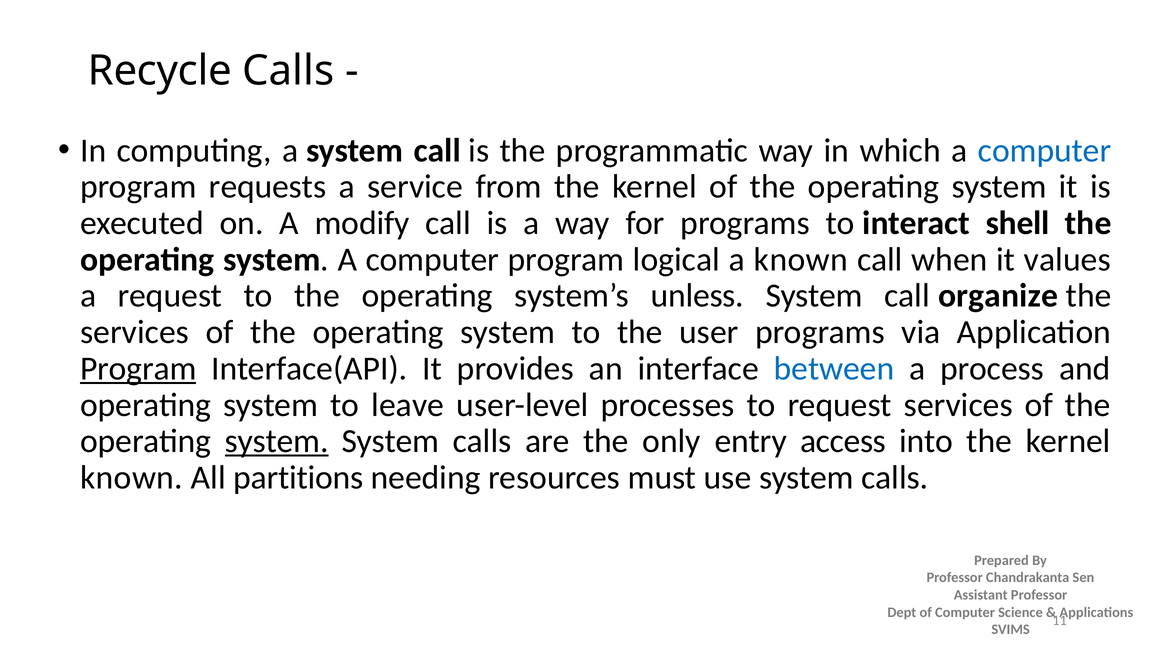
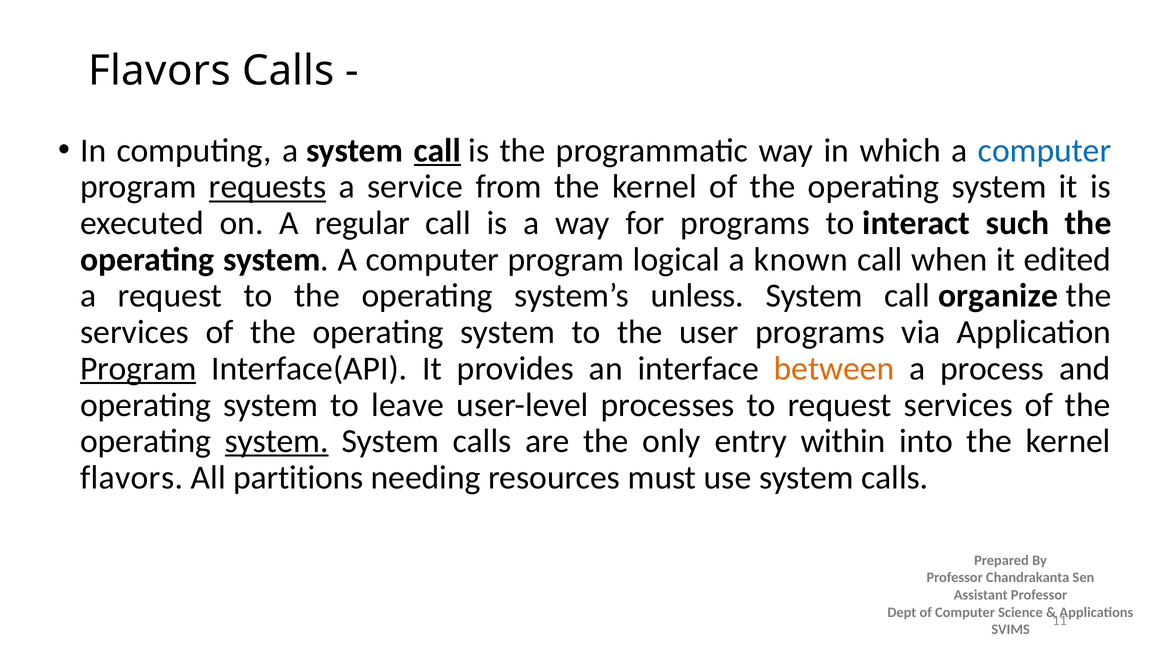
Recycle at (160, 71): Recycle -> Flavors
call at (437, 150) underline: none -> present
requests underline: none -> present
modify: modify -> regular
shell: shell -> such
values: values -> edited
between colour: blue -> orange
access: access -> within
known at (132, 477): known -> flavors
